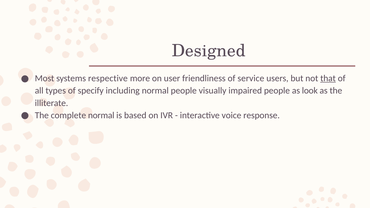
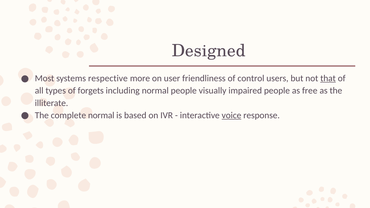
service: service -> control
specify: specify -> forgets
look: look -> free
voice underline: none -> present
